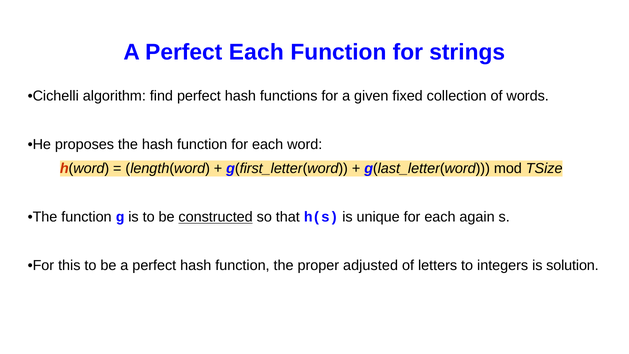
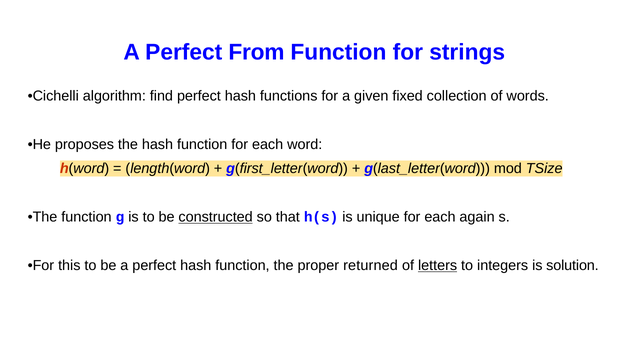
Perfect Each: Each -> From
adjusted: adjusted -> returned
letters underline: none -> present
